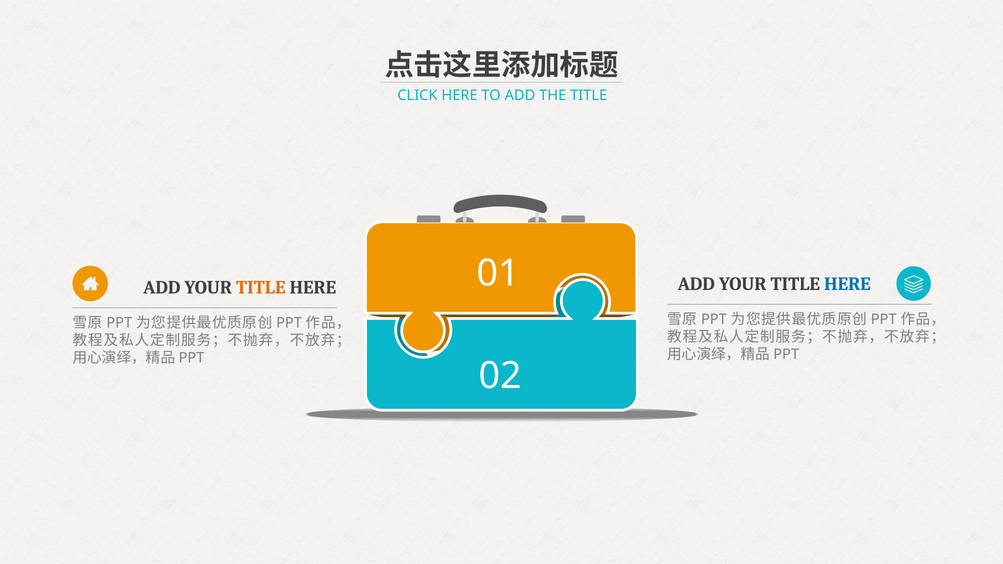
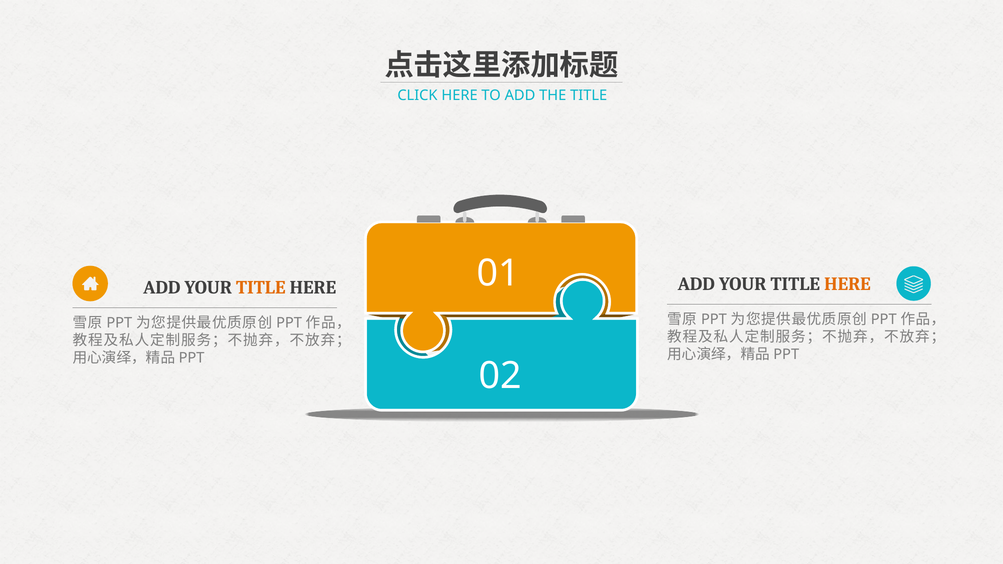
HERE at (847, 284) colour: blue -> orange
